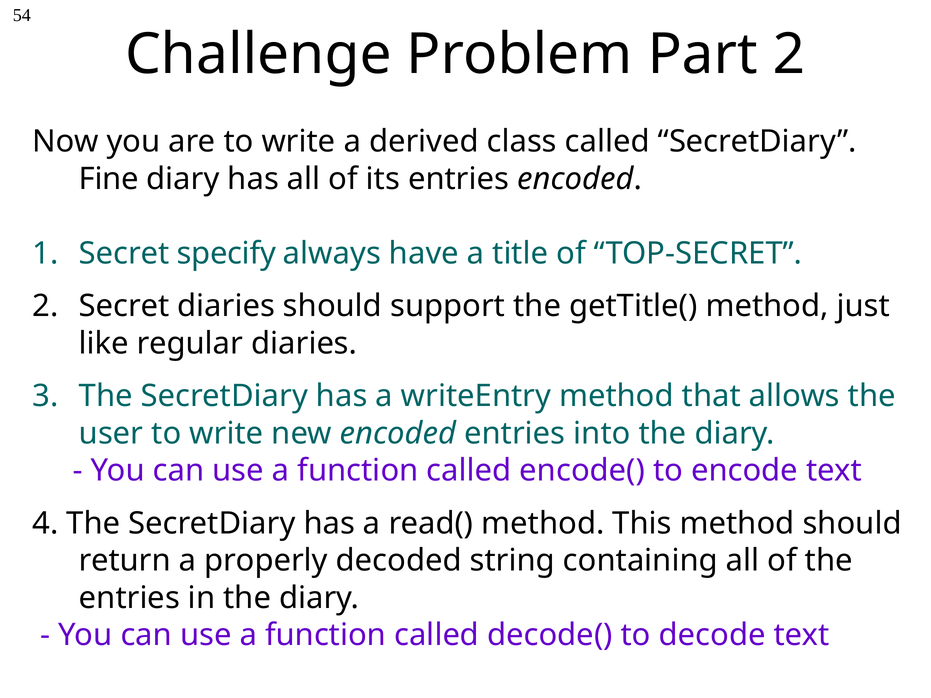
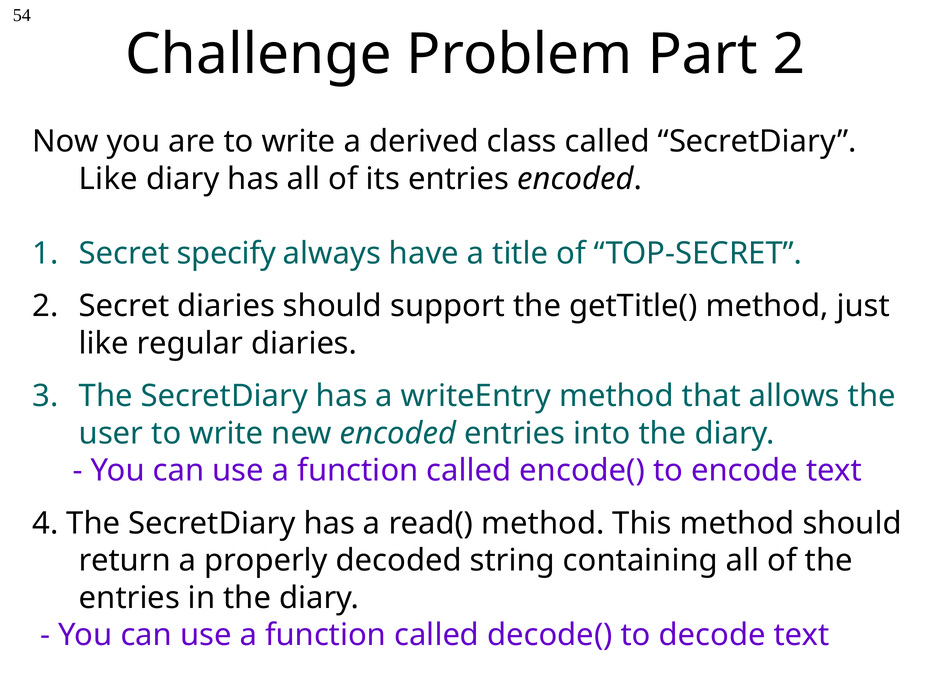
Fine at (109, 179): Fine -> Like
